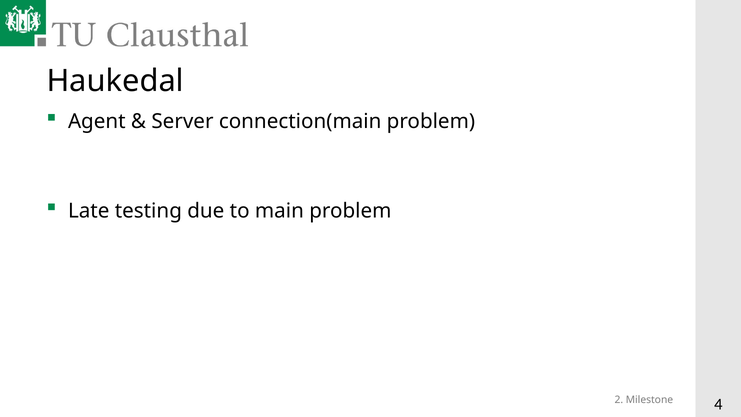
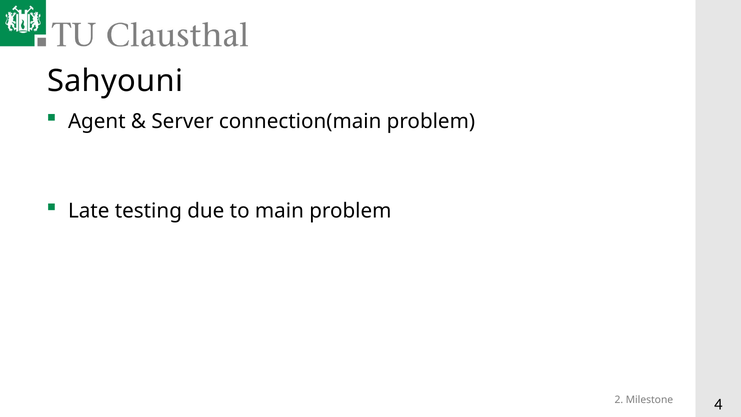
Haukedal: Haukedal -> Sahyouni
